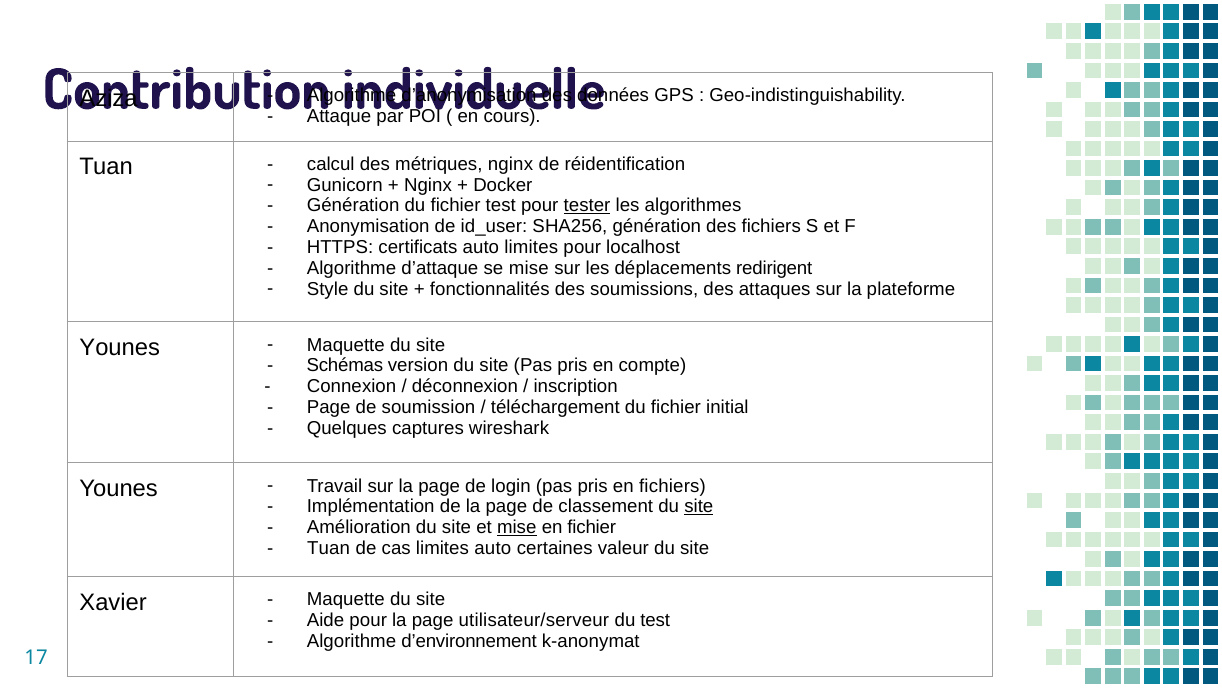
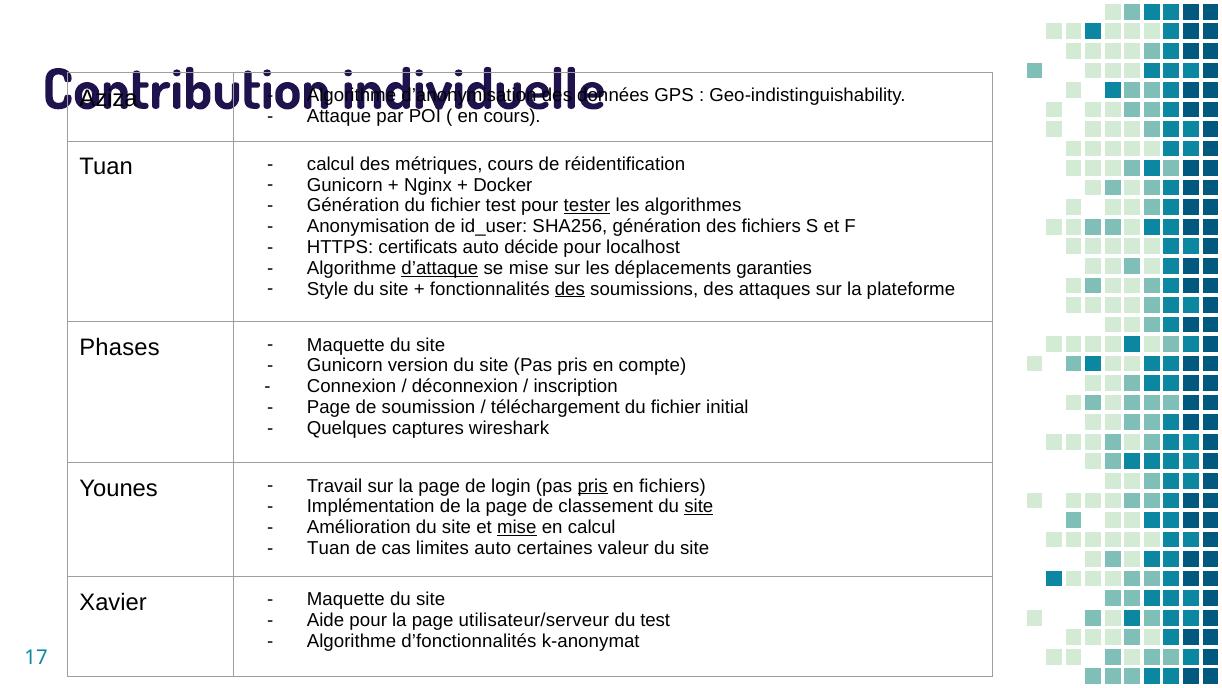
métriques nginx: nginx -> cours
auto limites: limites -> décide
d’attaque underline: none -> present
redirigent: redirigent -> garanties
des at (570, 289) underline: none -> present
Younes at (120, 348): Younes -> Phases
Schémas at (345, 365): Schémas -> Gunicorn
pris at (593, 485) underline: none -> present
en fichier: fichier -> calcul
d’environnement: d’environnement -> d’fonctionnalités
